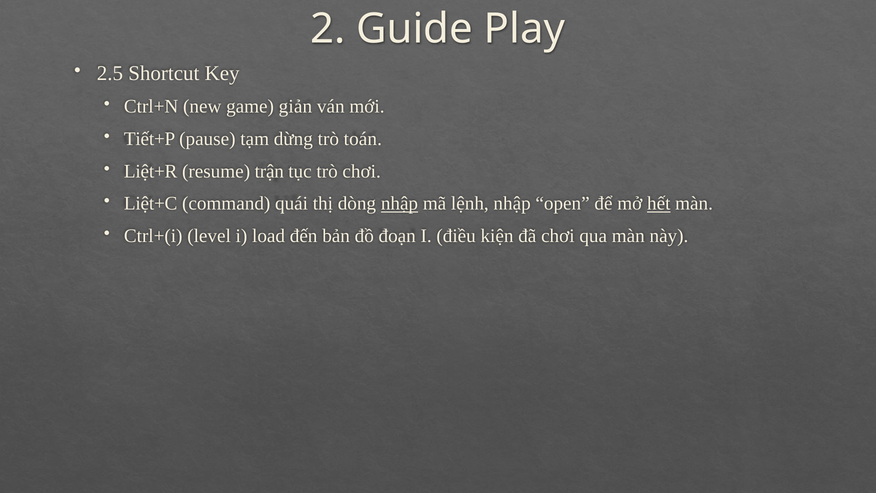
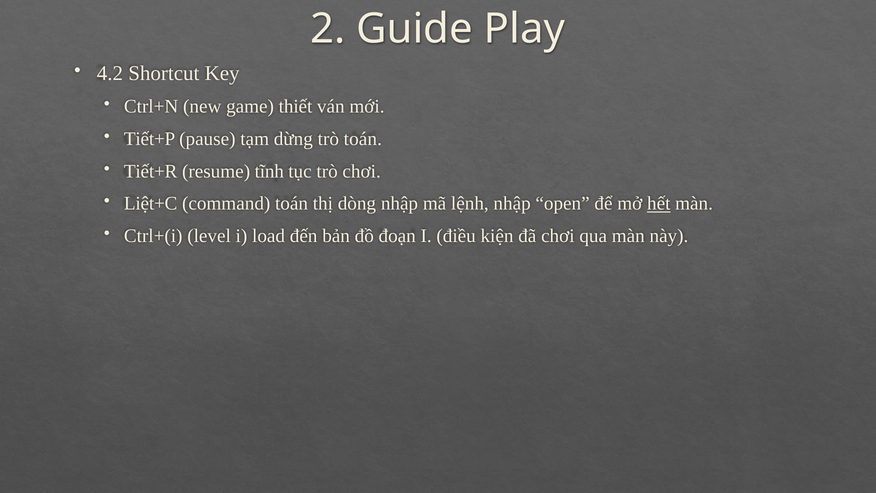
2.5: 2.5 -> 4.2
giản: giản -> thiết
Liệt+R: Liệt+R -> Tiết+R
trận: trận -> tĩnh
command quái: quái -> toán
nhập at (399, 203) underline: present -> none
